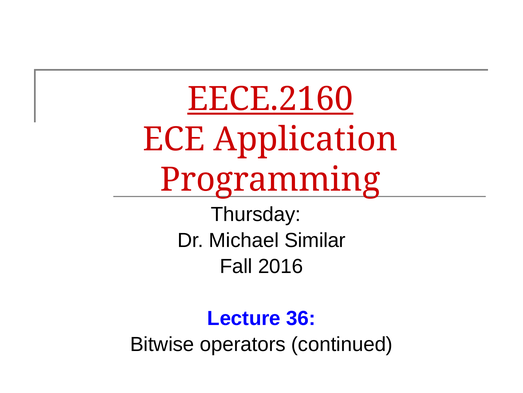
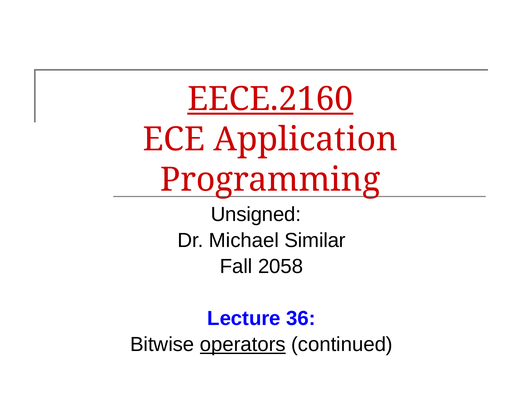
Thursday: Thursday -> Unsigned
2016: 2016 -> 2058
operators underline: none -> present
